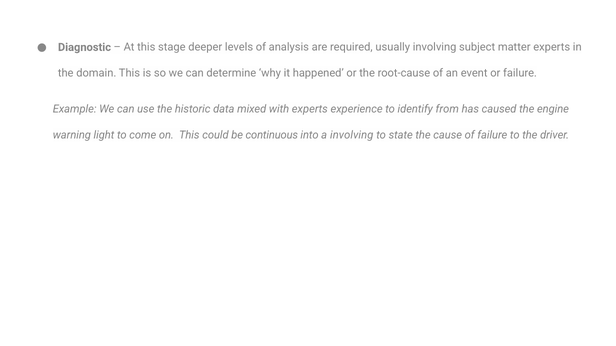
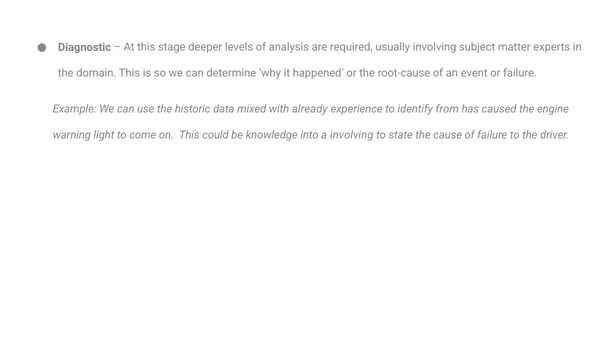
with experts: experts -> already
continuous: continuous -> knowledge
